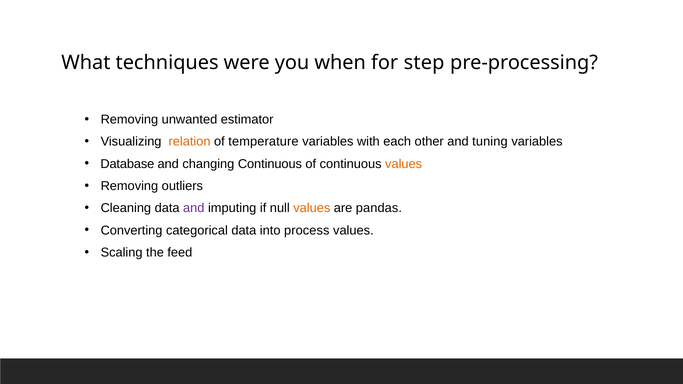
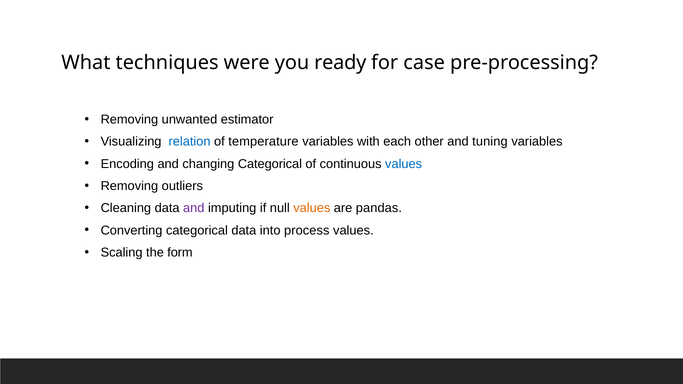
when: when -> ready
step: step -> case
relation colour: orange -> blue
Database: Database -> Encoding
changing Continuous: Continuous -> Categorical
values at (404, 164) colour: orange -> blue
feed: feed -> form
